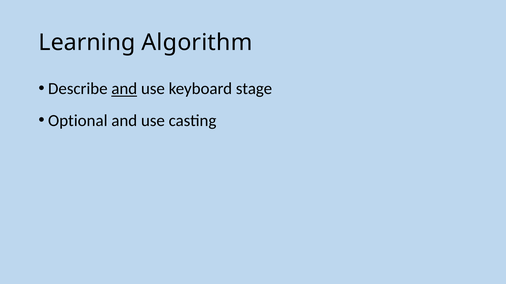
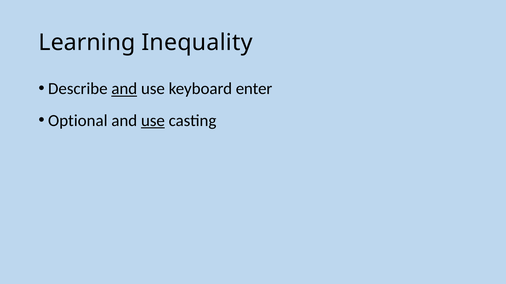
Algorithm: Algorithm -> Inequality
stage: stage -> enter
use at (153, 121) underline: none -> present
